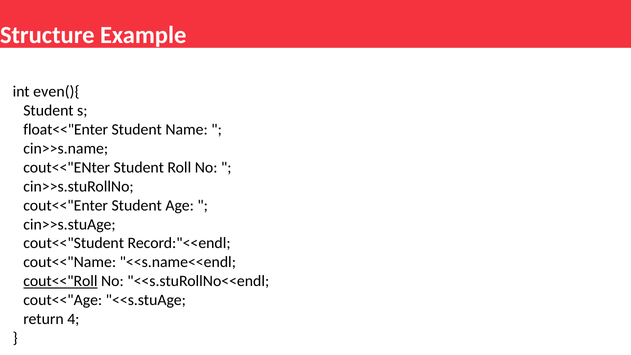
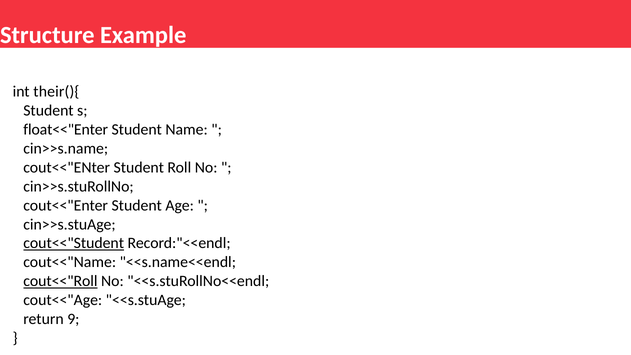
even(){: even(){ -> their(){
cout<<"Student underline: none -> present
4: 4 -> 9
